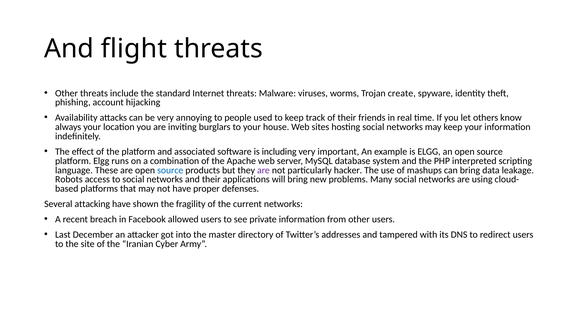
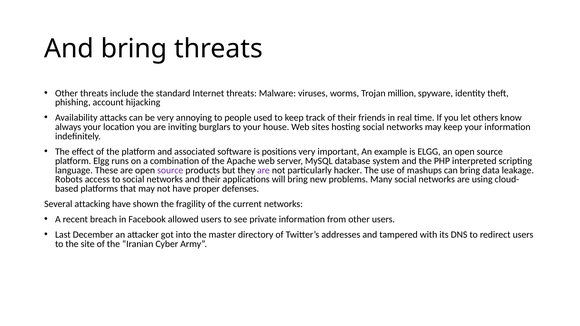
And flight: flight -> bring
create: create -> million
including: including -> positions
source at (170, 170) colour: blue -> purple
